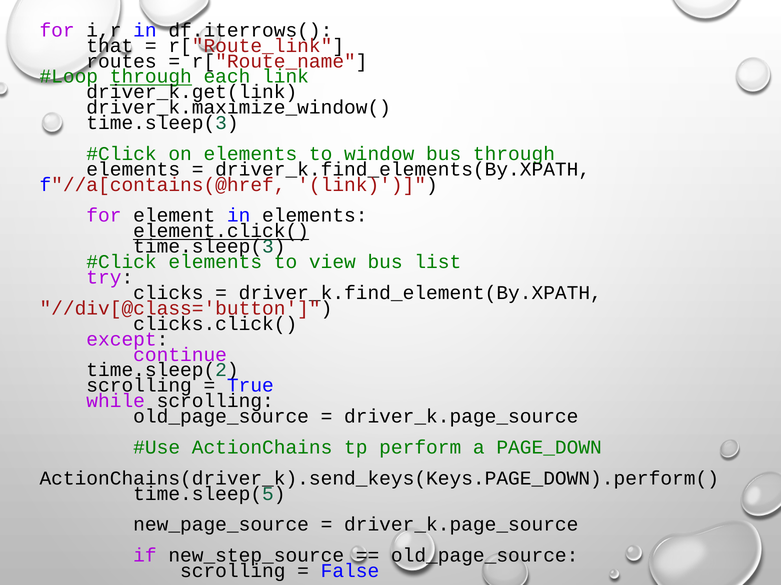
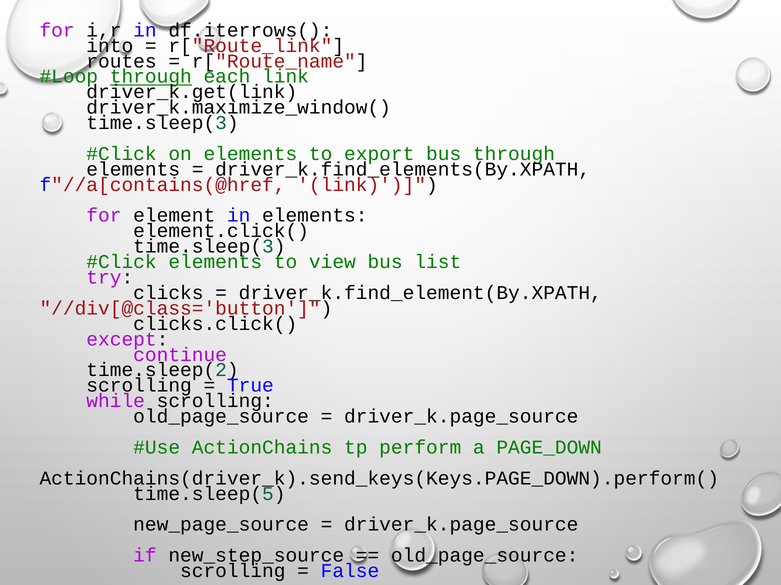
that: that -> into
window: window -> export
element.click( underline: present -> none
